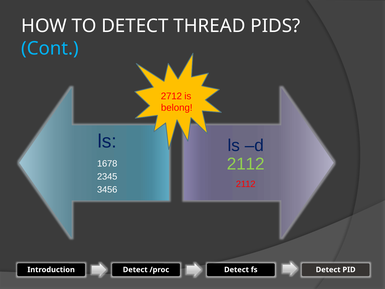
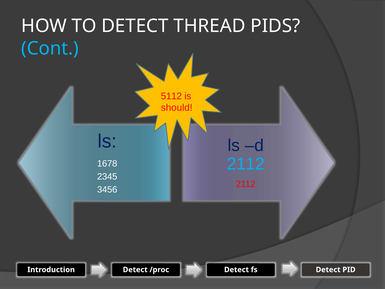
2712: 2712 -> 5112
belong: belong -> should
2112 at (246, 164) colour: light green -> light blue
